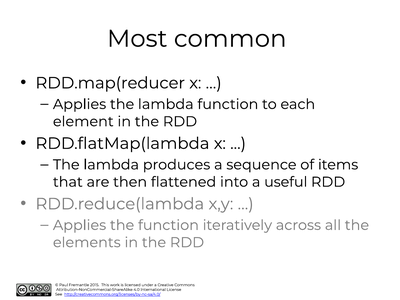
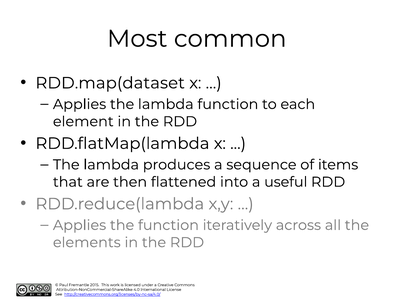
RDD.map(reducer: RDD.map(reducer -> RDD.map(dataset
